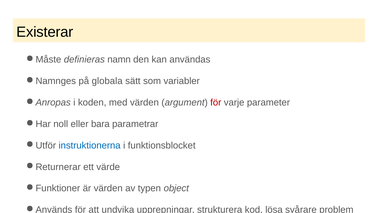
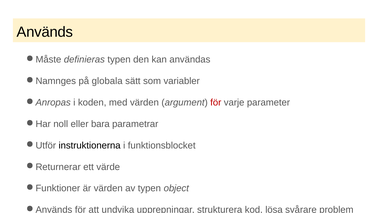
Existerar: Existerar -> Används
definieras namn: namn -> typen
instruktionerna colour: blue -> black
